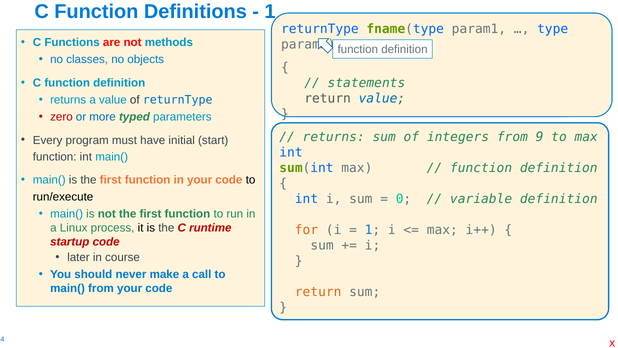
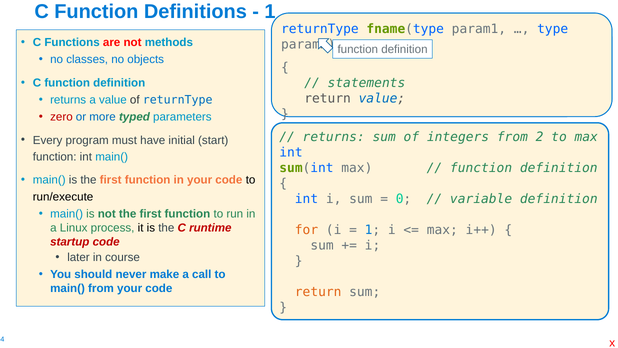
9: 9 -> 2
